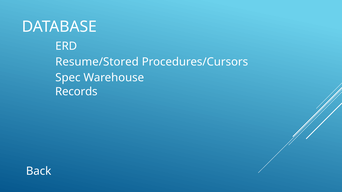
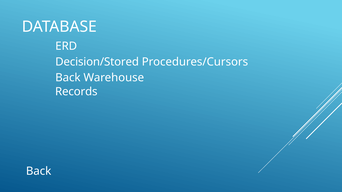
Resume/Stored: Resume/Stored -> Decision/Stored
Spec at (68, 78): Spec -> Back
